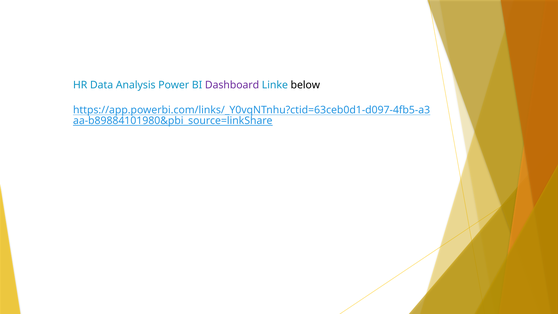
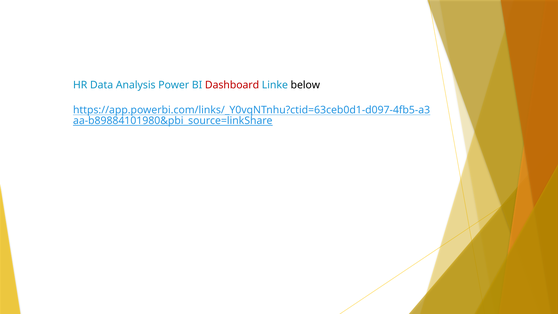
Dashboard colour: purple -> red
